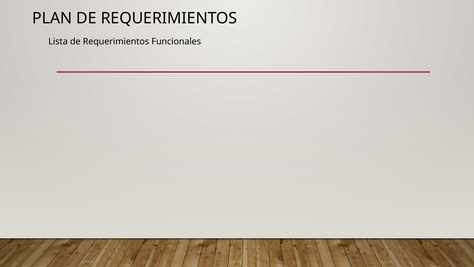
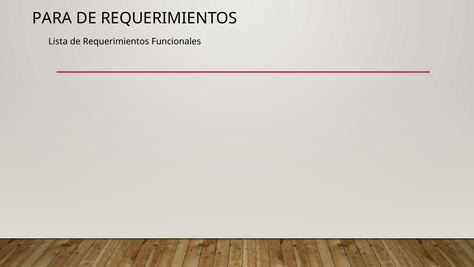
PLAN: PLAN -> PARA
